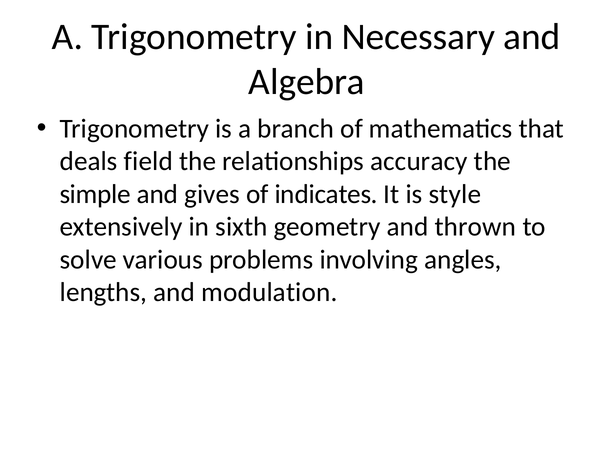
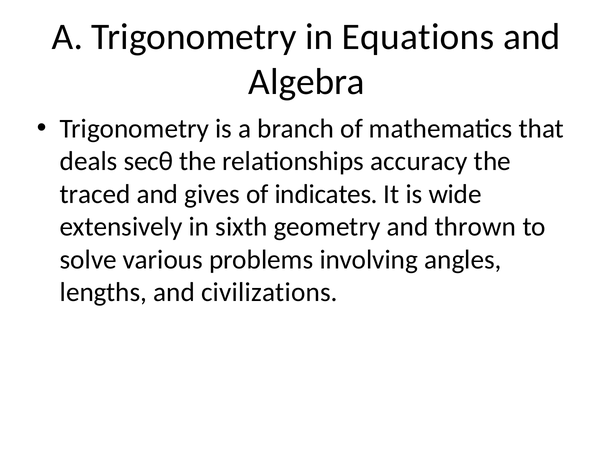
Necessary: Necessary -> Equations
field: field -> secθ
simple: simple -> traced
style: style -> wide
modulation: modulation -> civilizations
